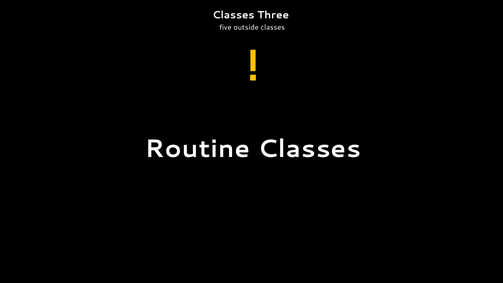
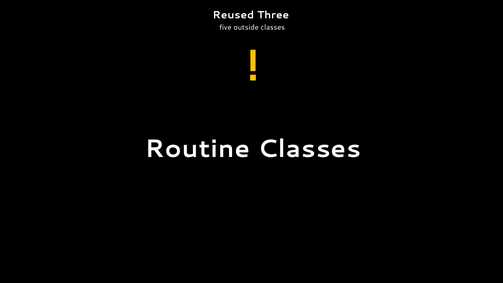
Classes at (233, 15): Classes -> Reused
